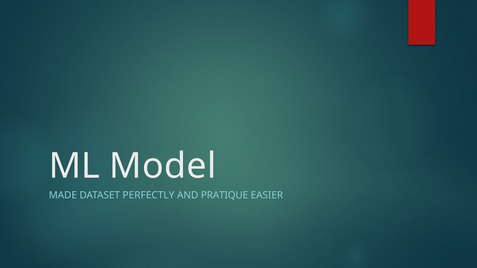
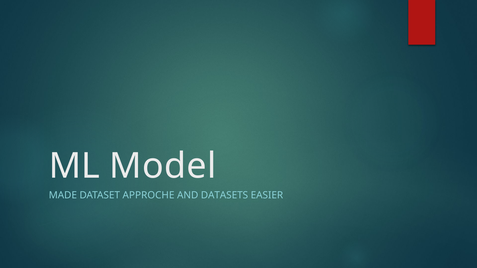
PERFECTLY: PERFECTLY -> APPROCHE
PRATIQUE: PRATIQUE -> DATASETS
